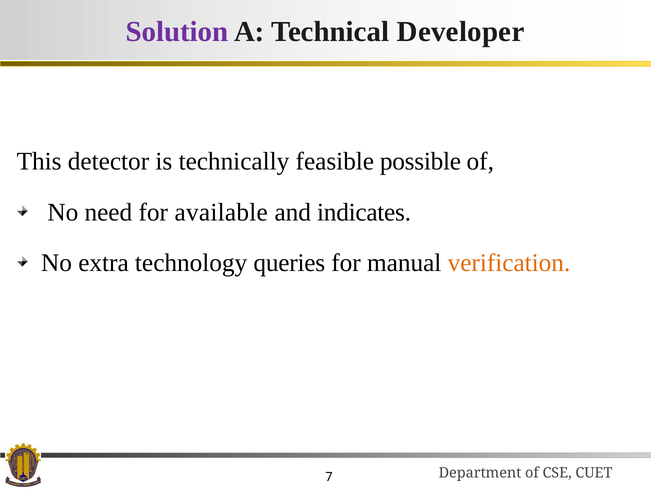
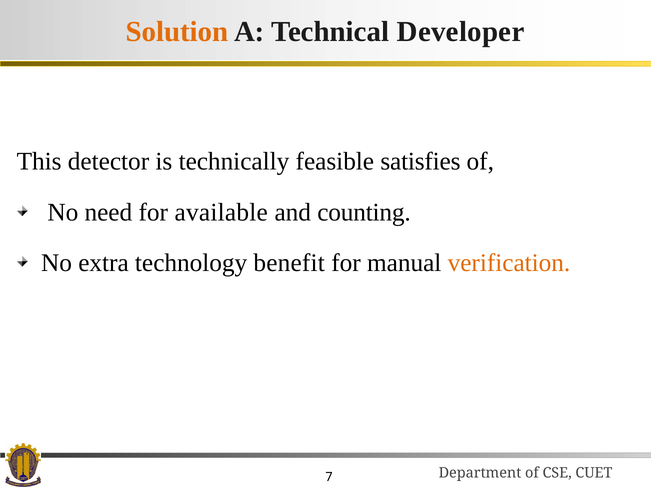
Solution colour: purple -> orange
possible: possible -> satisfies
indicates: indicates -> counting
queries: queries -> benefit
